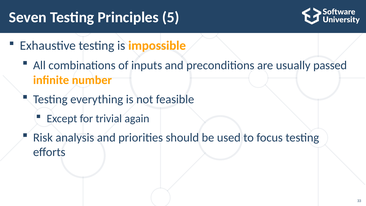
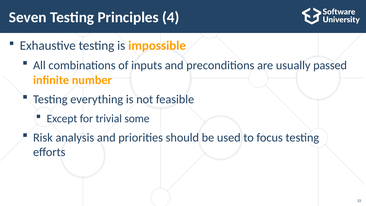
5: 5 -> 4
again: again -> some
